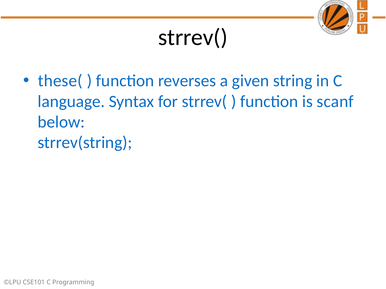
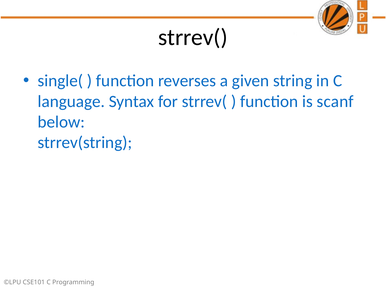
these(: these( -> single(
